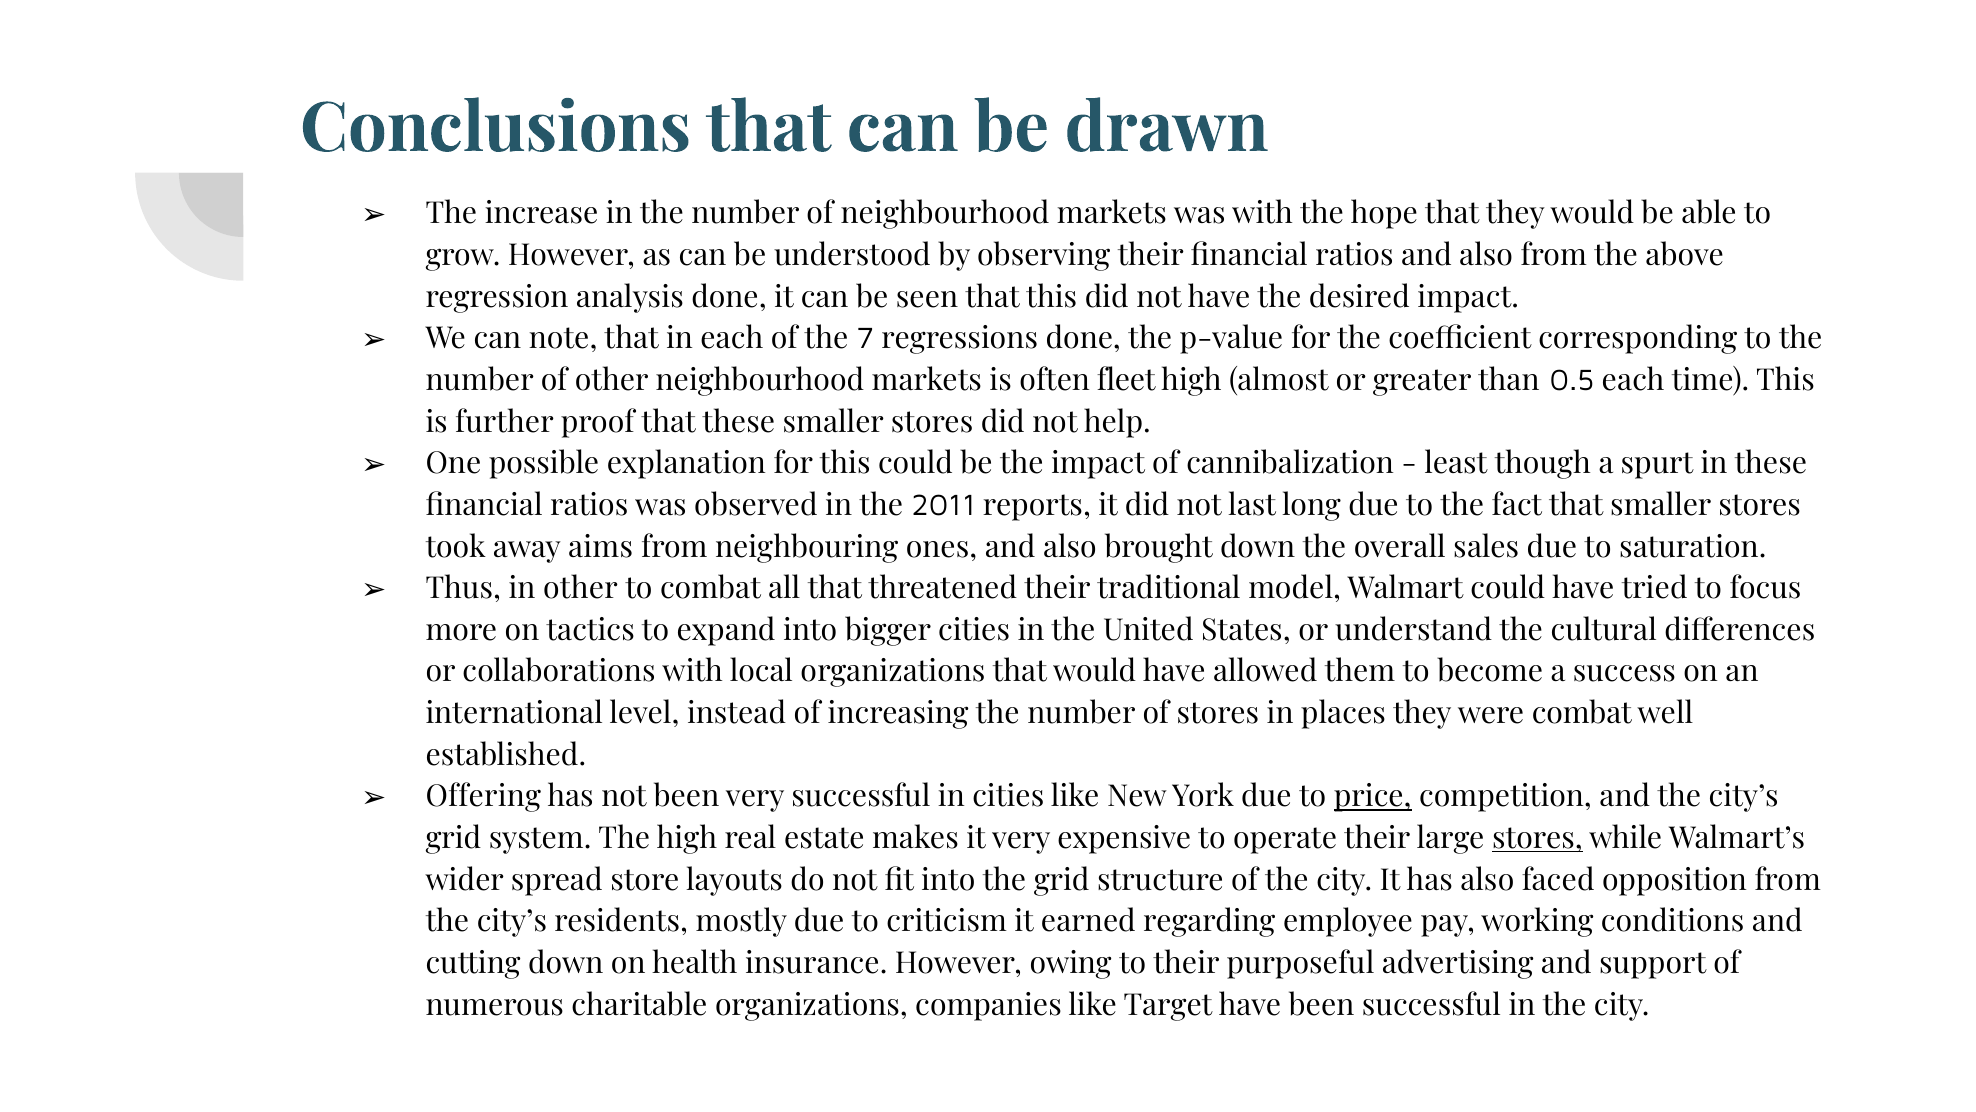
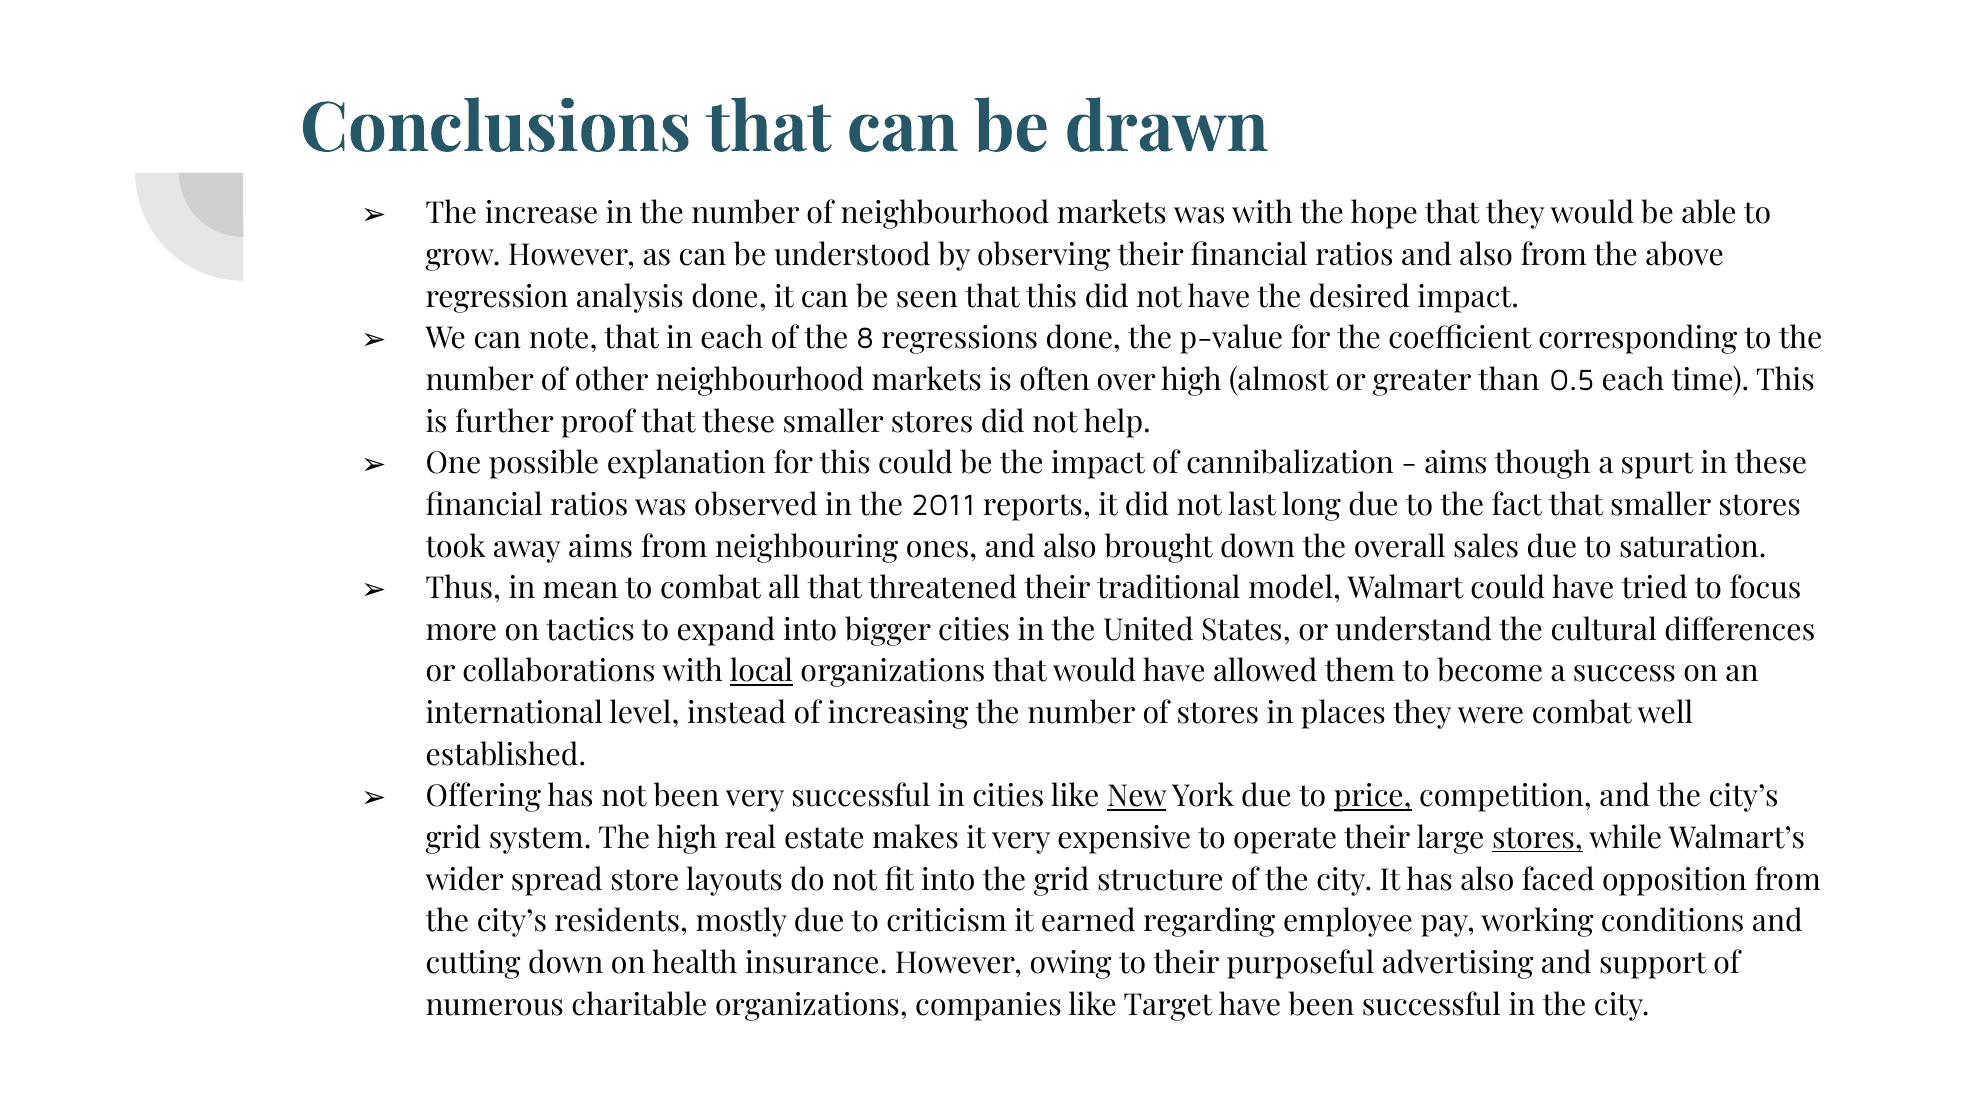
7: 7 -> 8
fleet: fleet -> over
least at (1456, 464): least -> aims
in other: other -> mean
local underline: none -> present
New underline: none -> present
